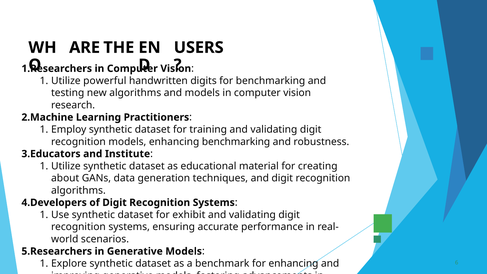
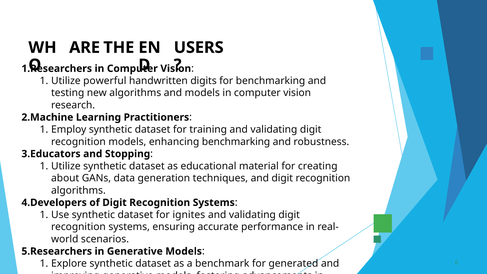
Institute: Institute -> Stopping
exhibit: exhibit -> ignites
for enhancing: enhancing -> generated
